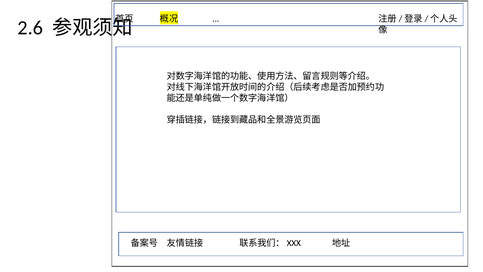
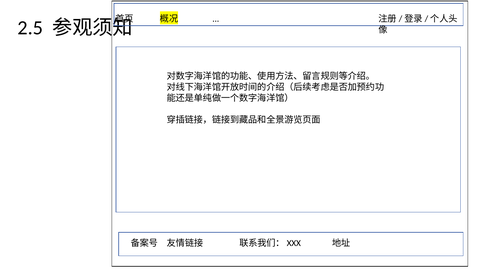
2.6: 2.6 -> 2.5
